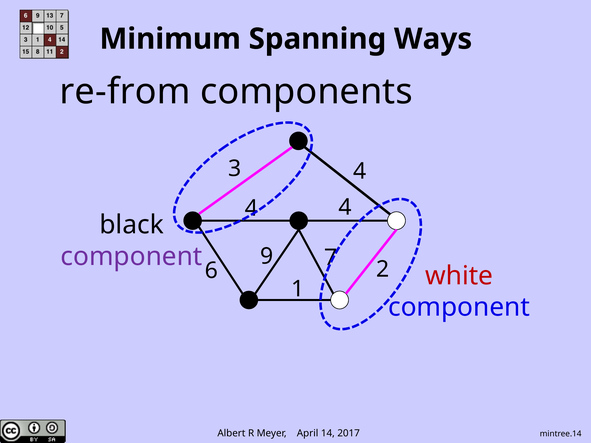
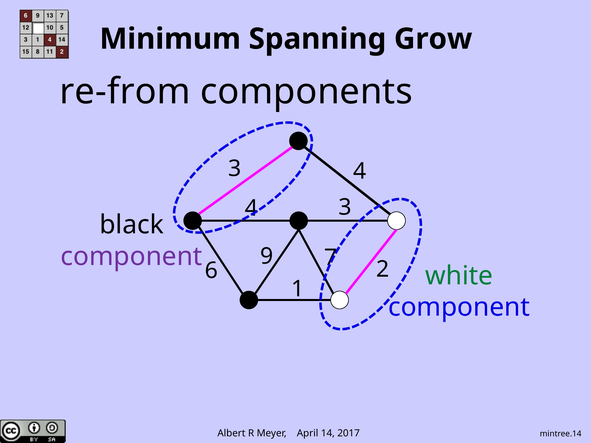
Ways: Ways -> Grow
4 at (345, 207): 4 -> 3
white colour: red -> green
